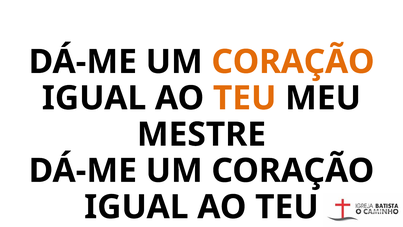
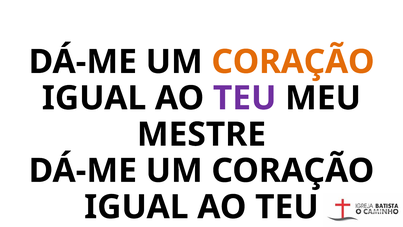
TEU at (245, 98) colour: orange -> purple
